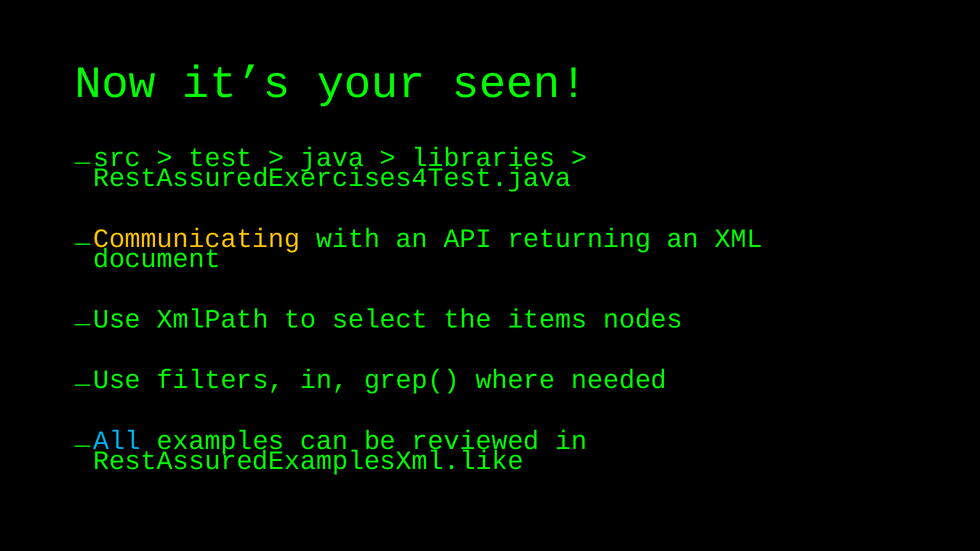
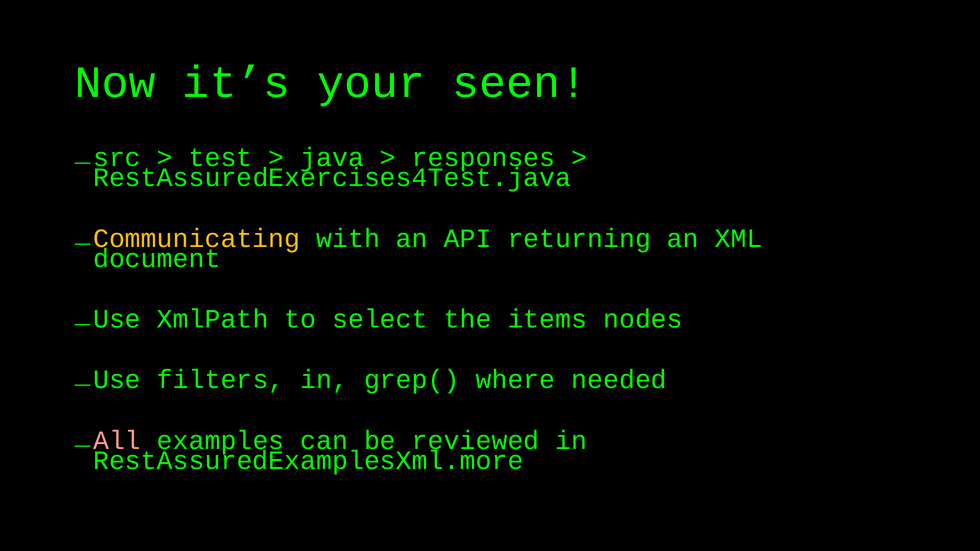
libraries: libraries -> responses
All colour: light blue -> pink
RestAssuredExamplesXml.like: RestAssuredExamplesXml.like -> RestAssuredExamplesXml.more
